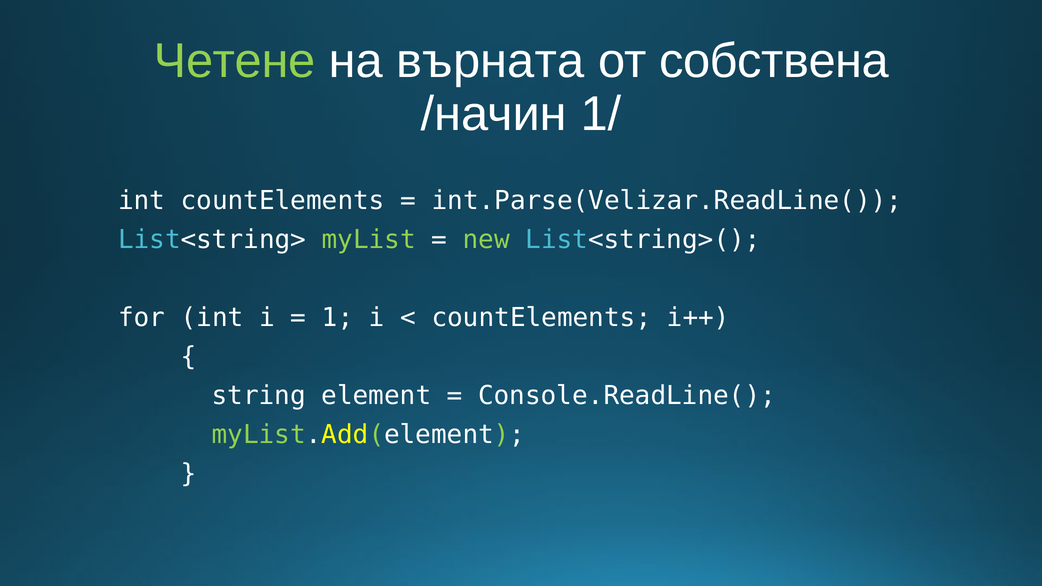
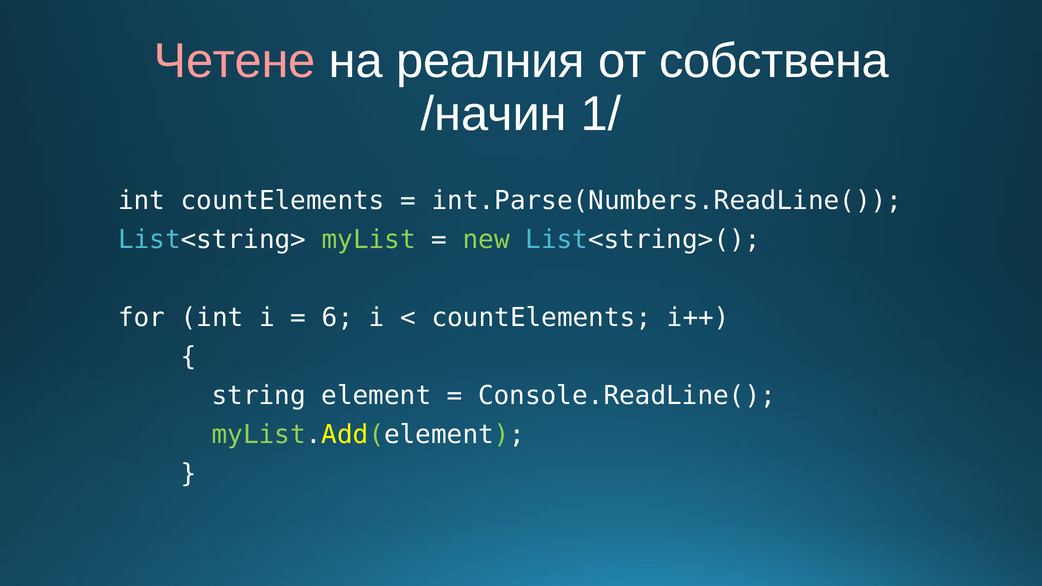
Четене colour: light green -> pink
върната: върната -> реалния
int.Parse(Velizar.ReadLine(: int.Parse(Velizar.ReadLine( -> int.Parse(Numbers.ReadLine(
1: 1 -> 6
